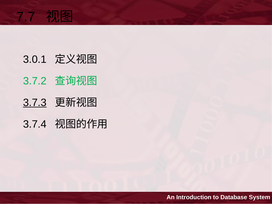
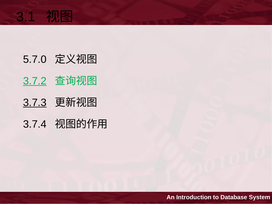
7.7: 7.7 -> 3.1
3.0.1: 3.0.1 -> 5.7.0
3.7.2 underline: none -> present
